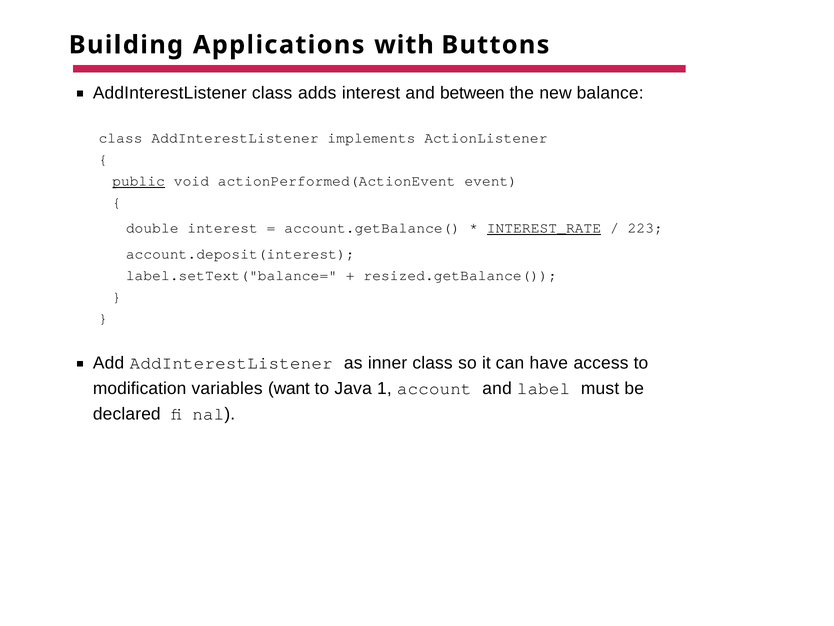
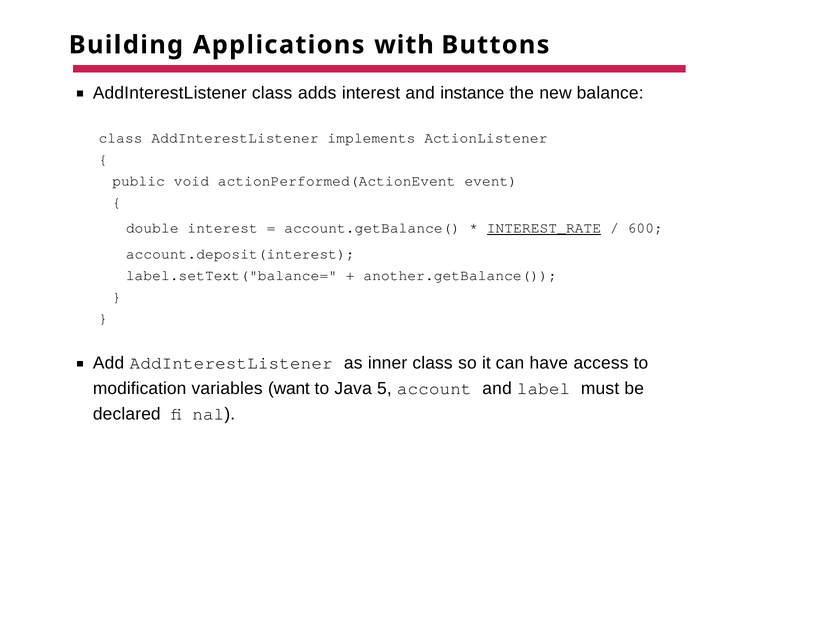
between: between -> instance
public underline: present -> none
223: 223 -> 600
resized.getBalance(: resized.getBalance( -> another.getBalance(
1: 1 -> 5
